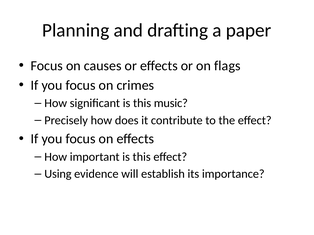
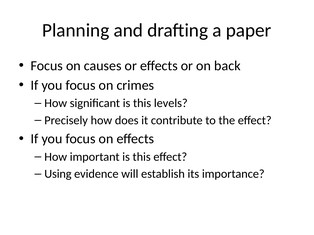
flags: flags -> back
music: music -> levels
